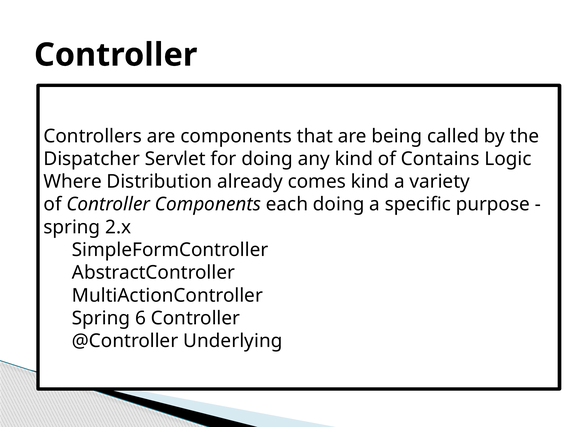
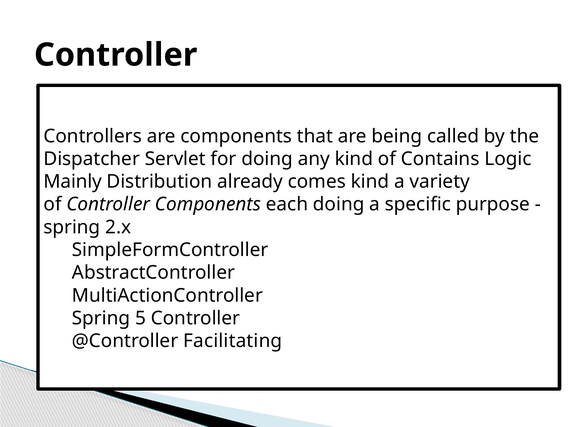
Where: Where -> Mainly
6: 6 -> 5
Underlying: Underlying -> Facilitating
